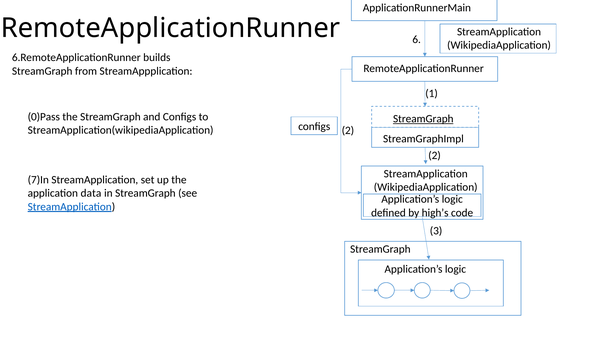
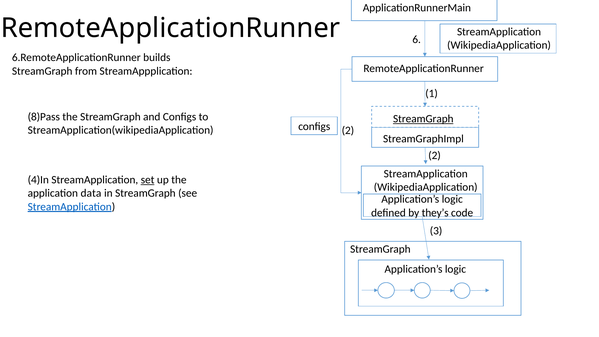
0)Pass: 0)Pass -> 8)Pass
7)In: 7)In -> 4)In
set underline: none -> present
high’s: high’s -> they’s
